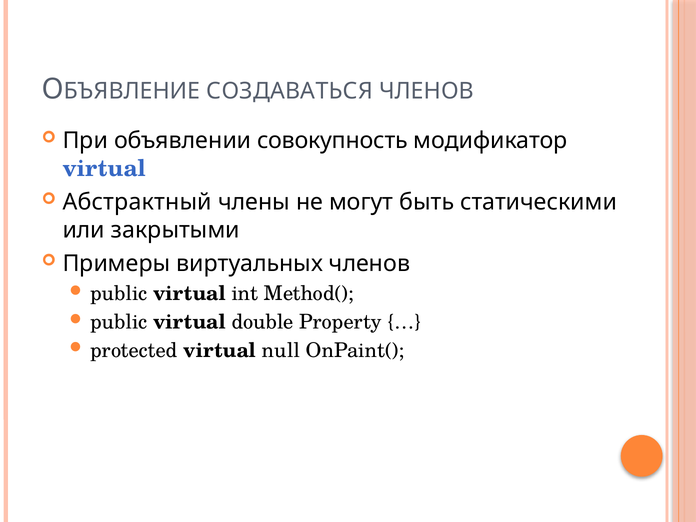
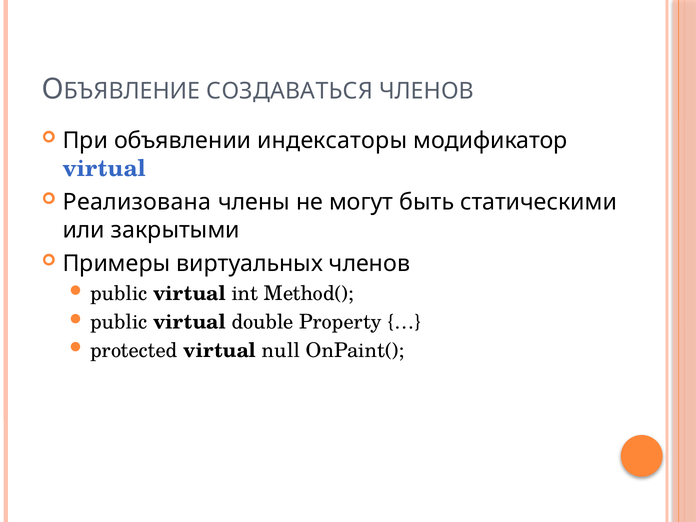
совокупность: совокупность -> индексаторы
Абстрактный: Абстрактный -> Реализована
